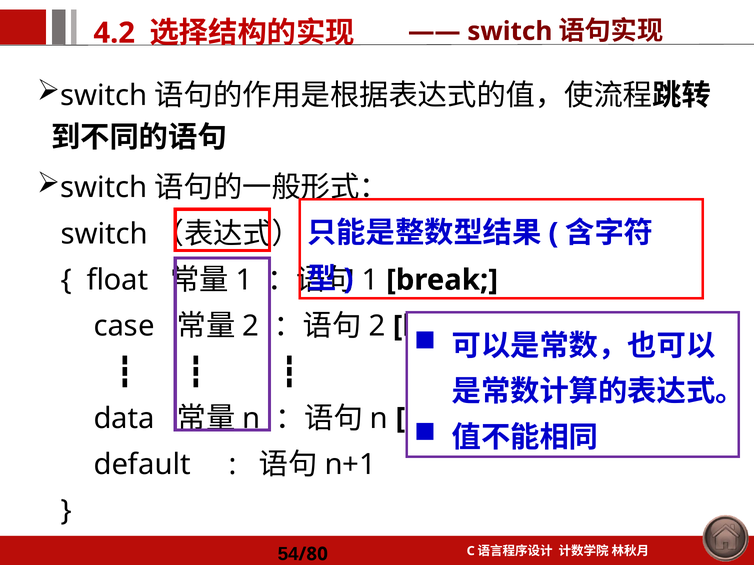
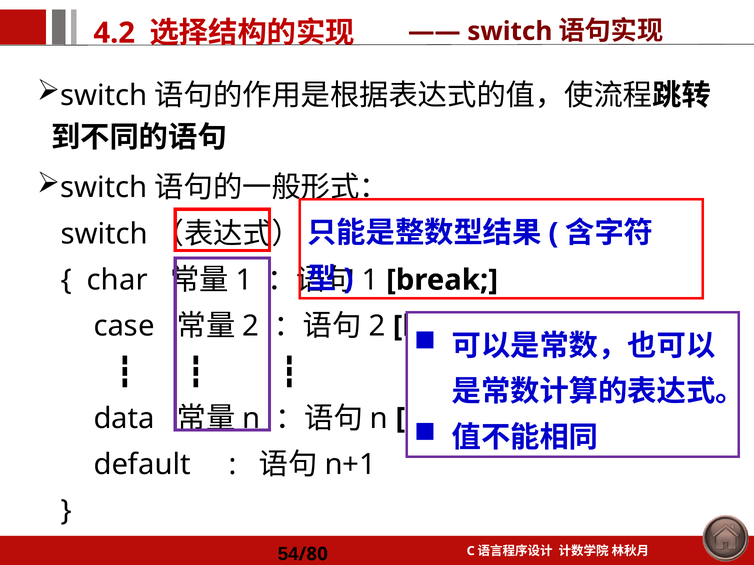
float: float -> char
